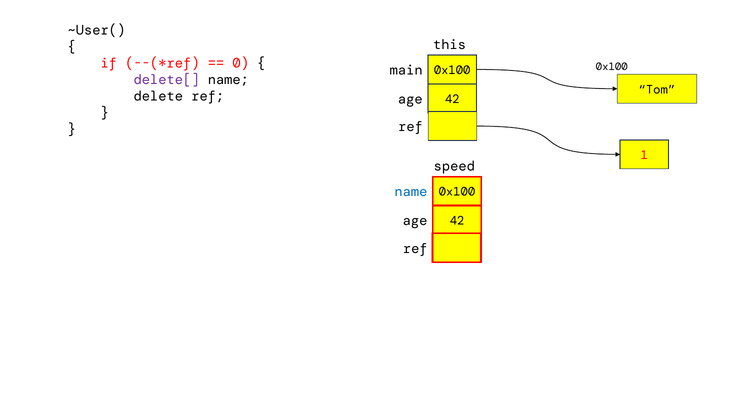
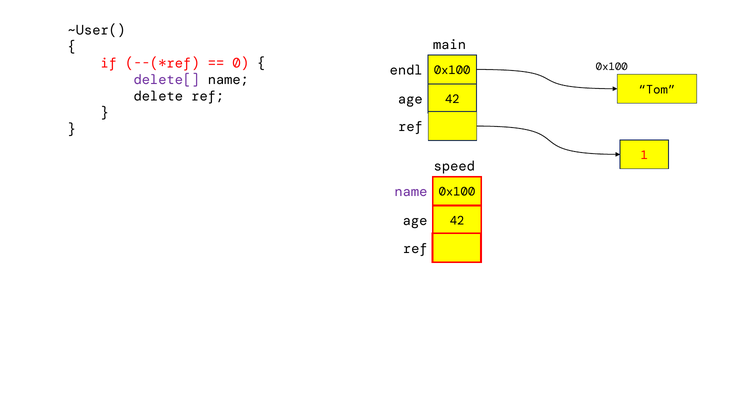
this: this -> main
main: main -> endl
name at (411, 192) colour: blue -> purple
